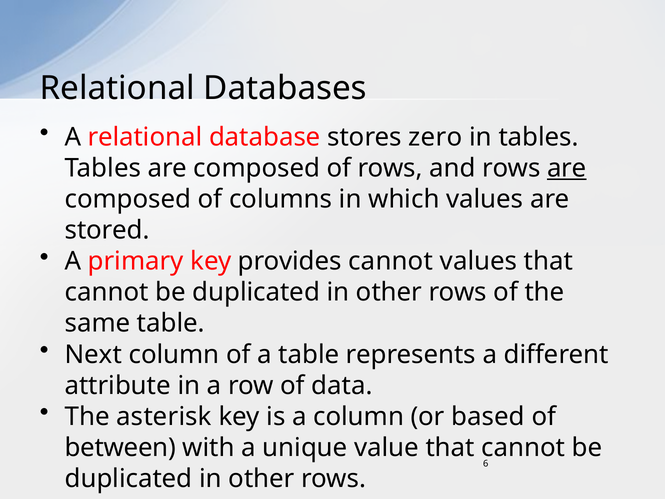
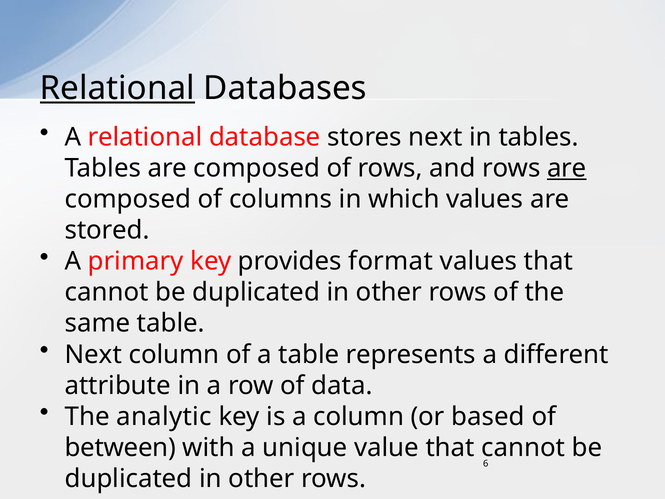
Relational at (117, 88) underline: none -> present
stores zero: zero -> next
provides cannot: cannot -> format
asterisk: asterisk -> analytic
